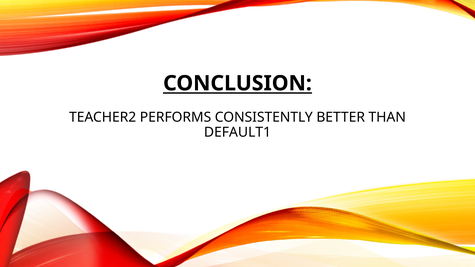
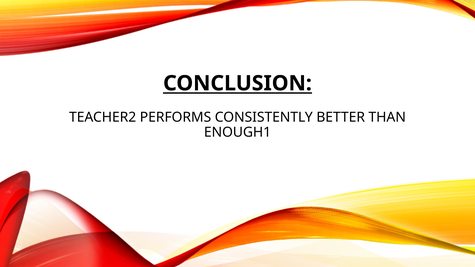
DEFAULT1: DEFAULT1 -> ENOUGH1
